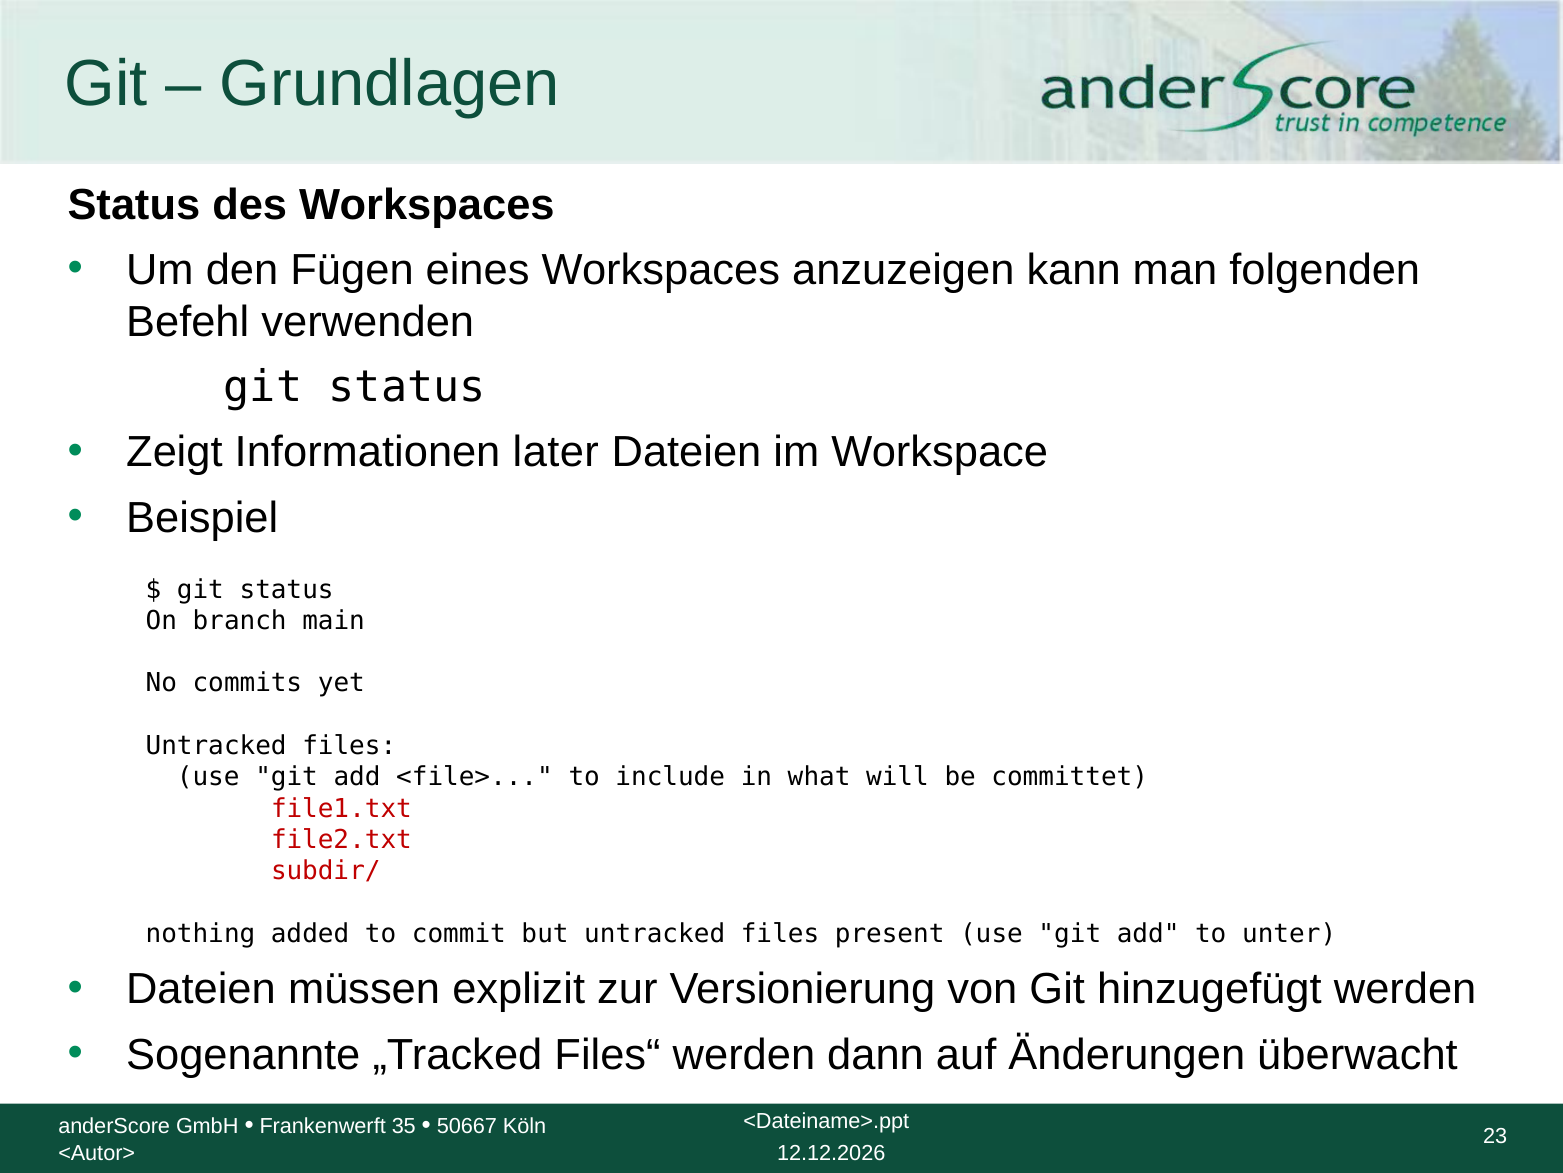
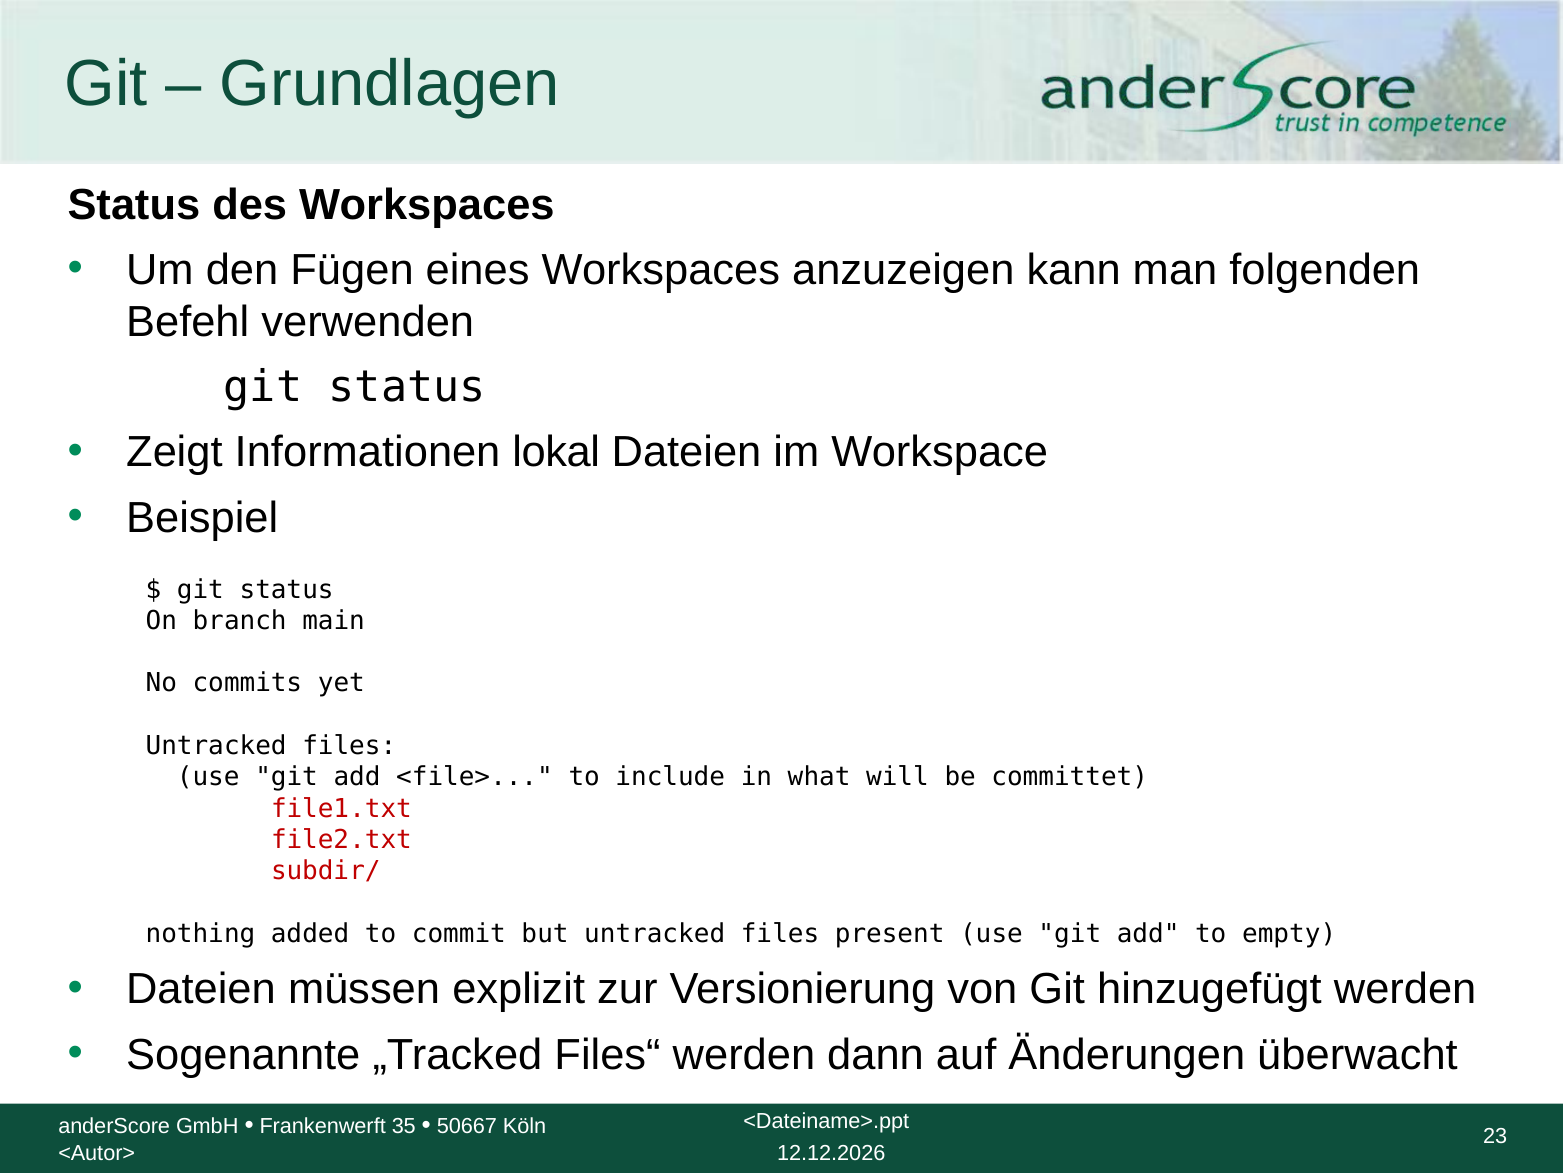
later: later -> lokal
unter: unter -> empty
